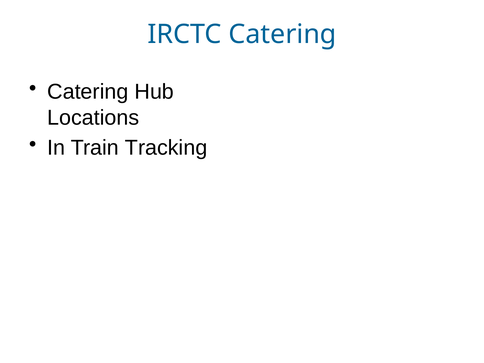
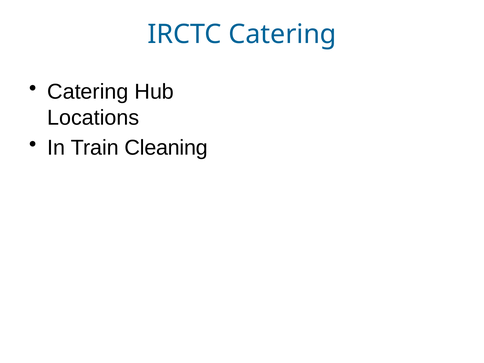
Tracking: Tracking -> Cleaning
